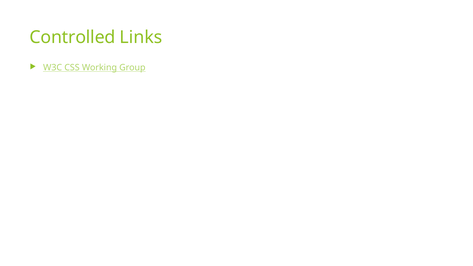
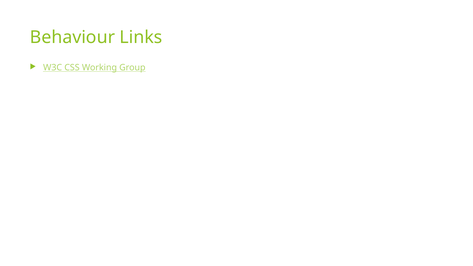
Controlled: Controlled -> Behaviour
